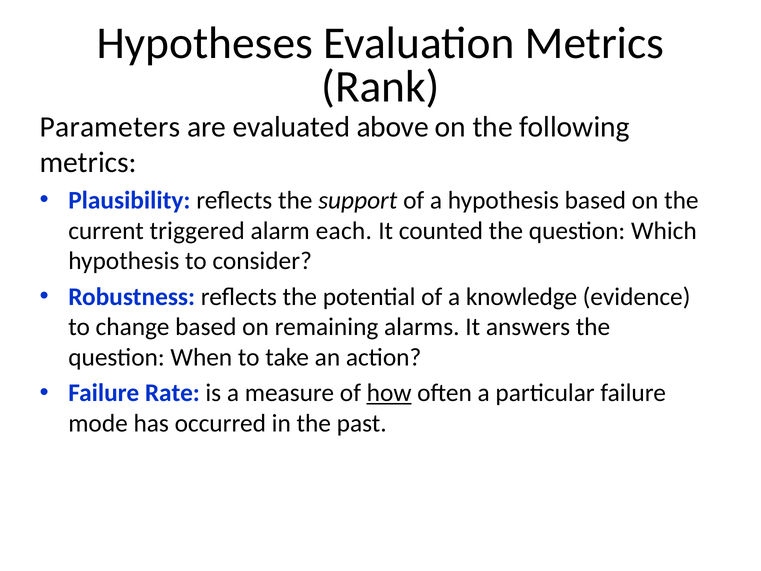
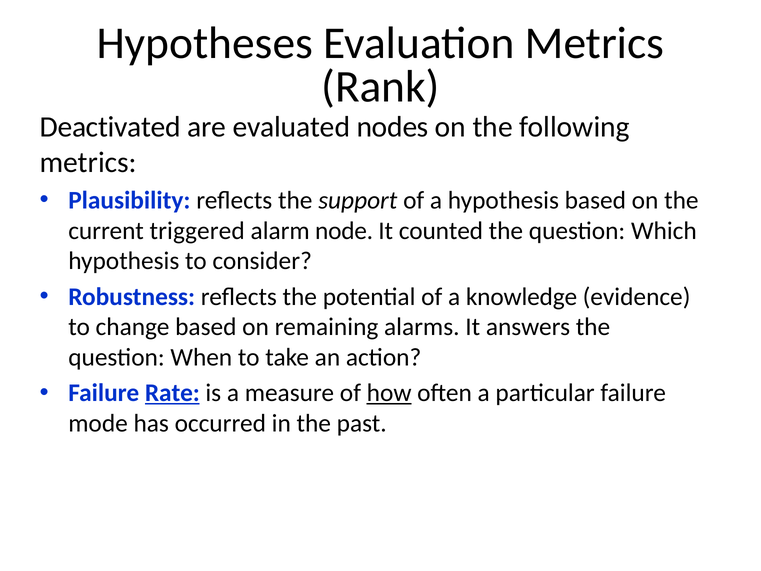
Parameters: Parameters -> Deactivated
above: above -> nodes
each: each -> node
Rate underline: none -> present
